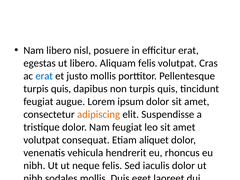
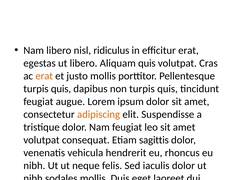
posuere: posuere -> ridiculus
Aliquam felis: felis -> quis
erat at (44, 76) colour: blue -> orange
aliquet: aliquet -> sagittis
